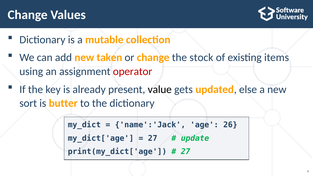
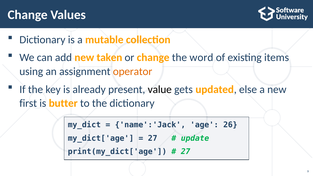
stock: stock -> word
operator colour: red -> orange
sort: sort -> first
